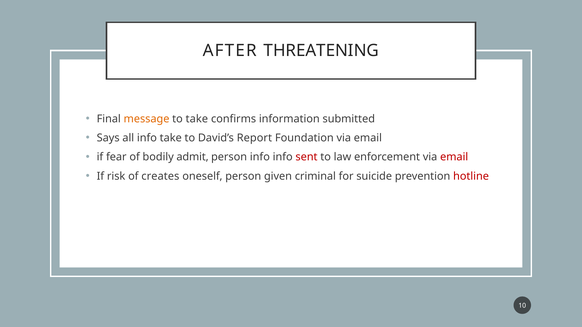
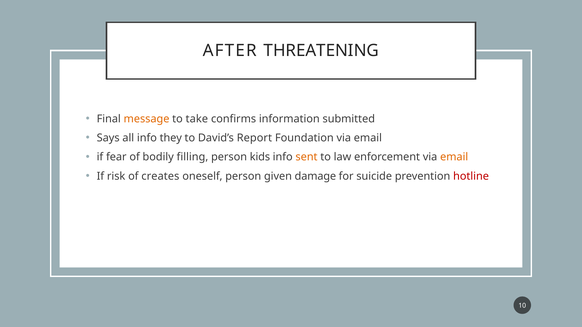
info take: take -> they
admit: admit -> filling
person info: info -> kids
sent colour: red -> orange
email at (454, 157) colour: red -> orange
criminal: criminal -> damage
